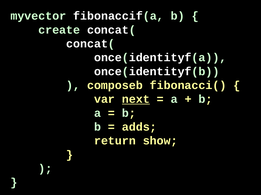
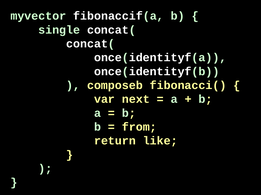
create: create -> single
next underline: present -> none
adds: adds -> from
show: show -> like
